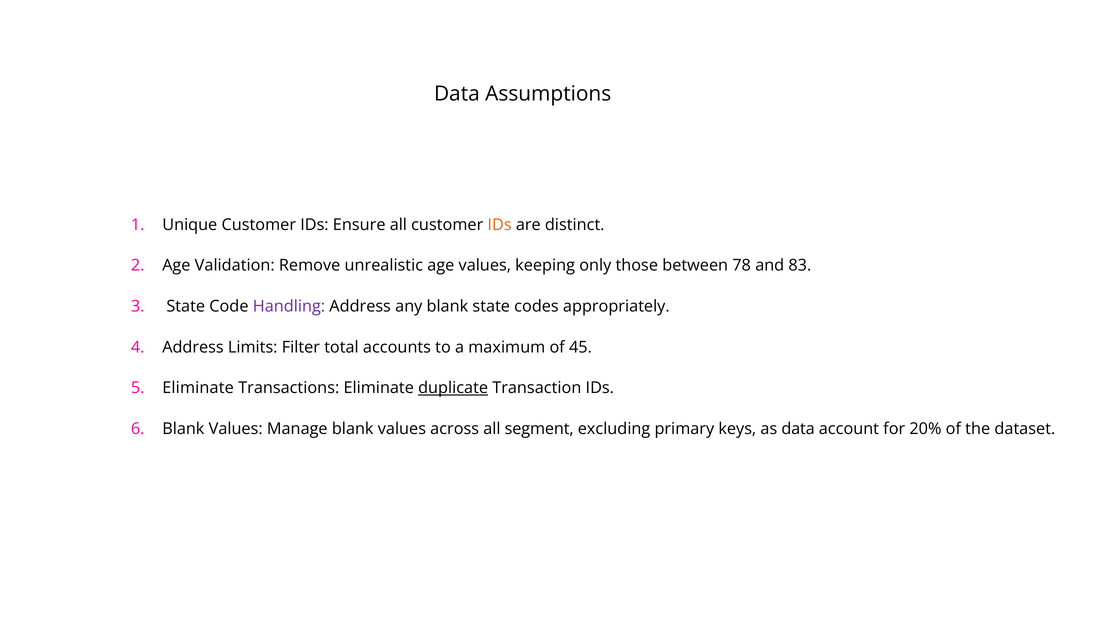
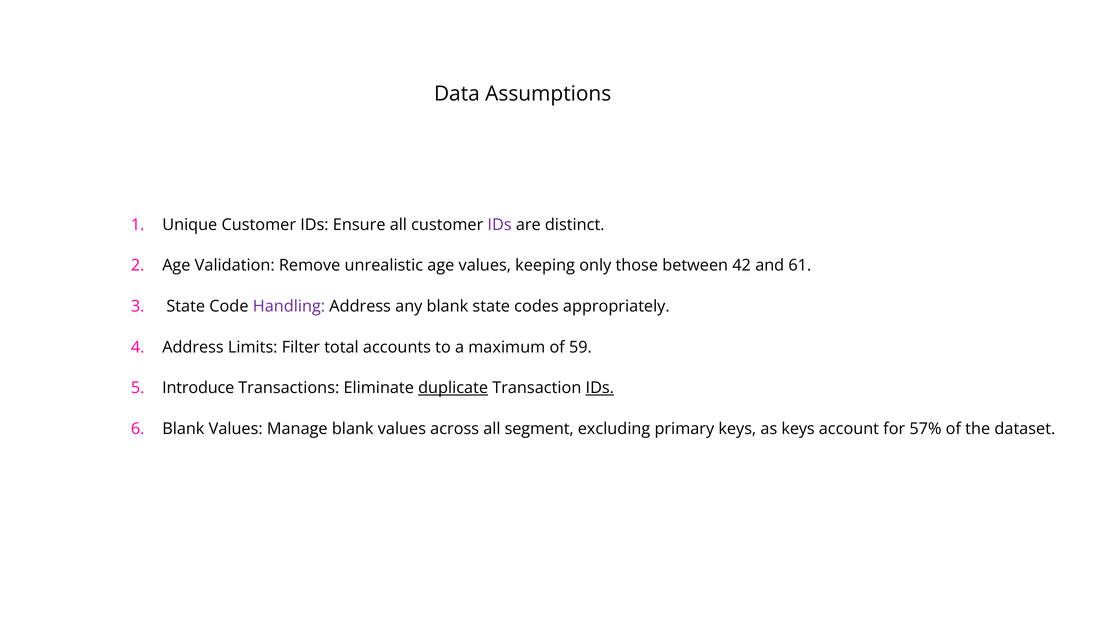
IDs at (500, 225) colour: orange -> purple
78: 78 -> 42
83: 83 -> 61
45: 45 -> 59
Eliminate at (198, 388): Eliminate -> Introduce
IDs at (600, 388) underline: none -> present
as data: data -> keys
20%: 20% -> 57%
